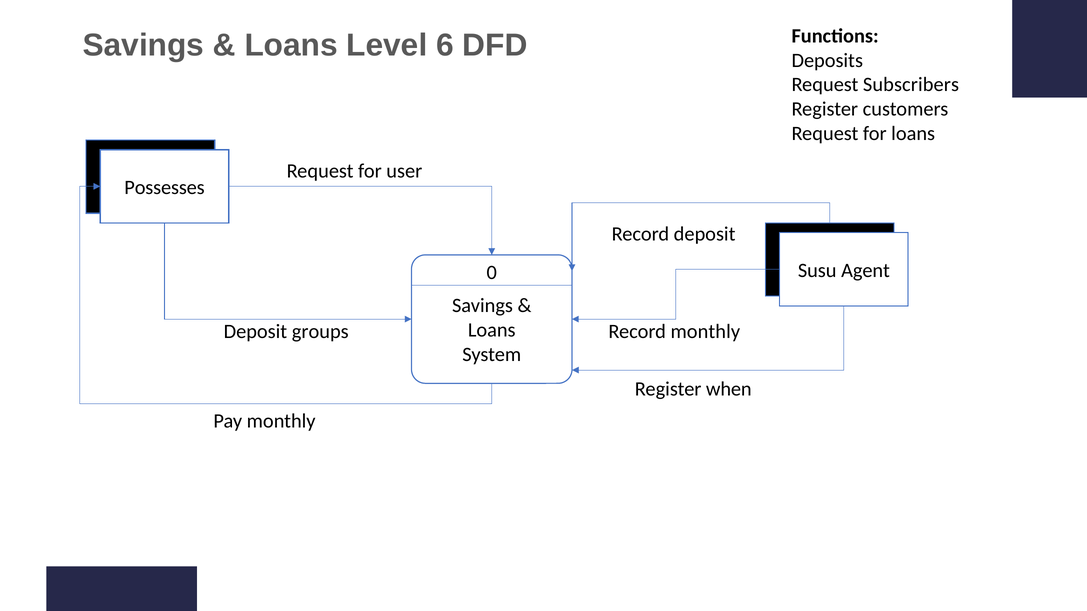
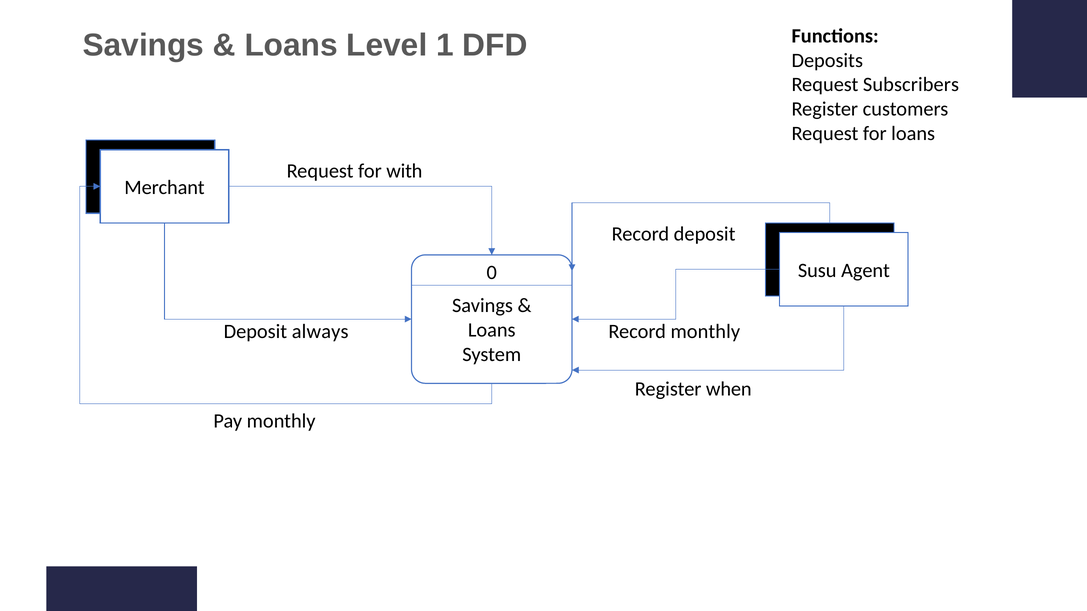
6: 6 -> 1
user: user -> with
Possesses: Possesses -> Merchant
groups: groups -> always
